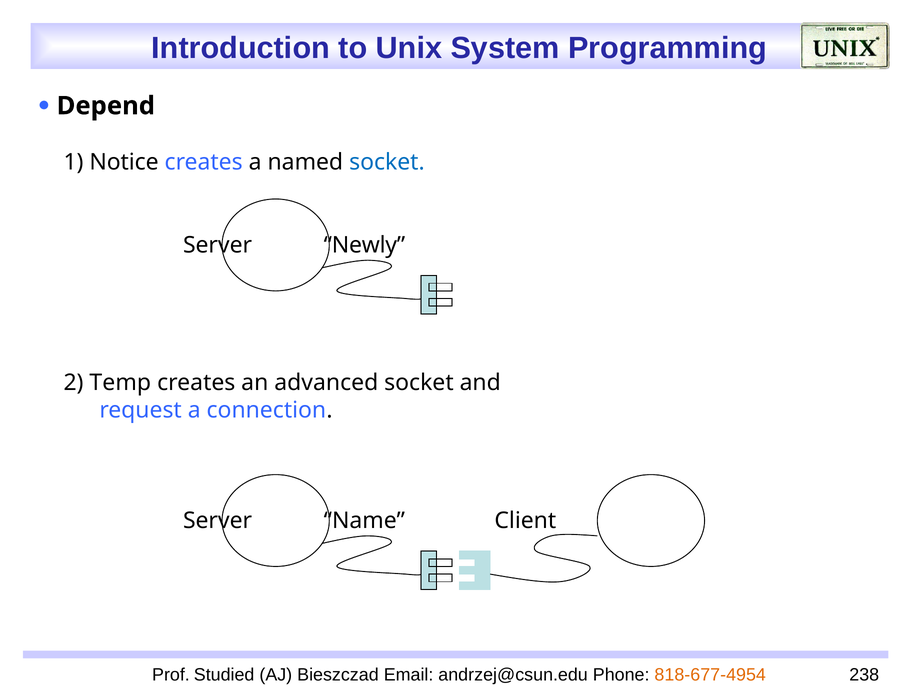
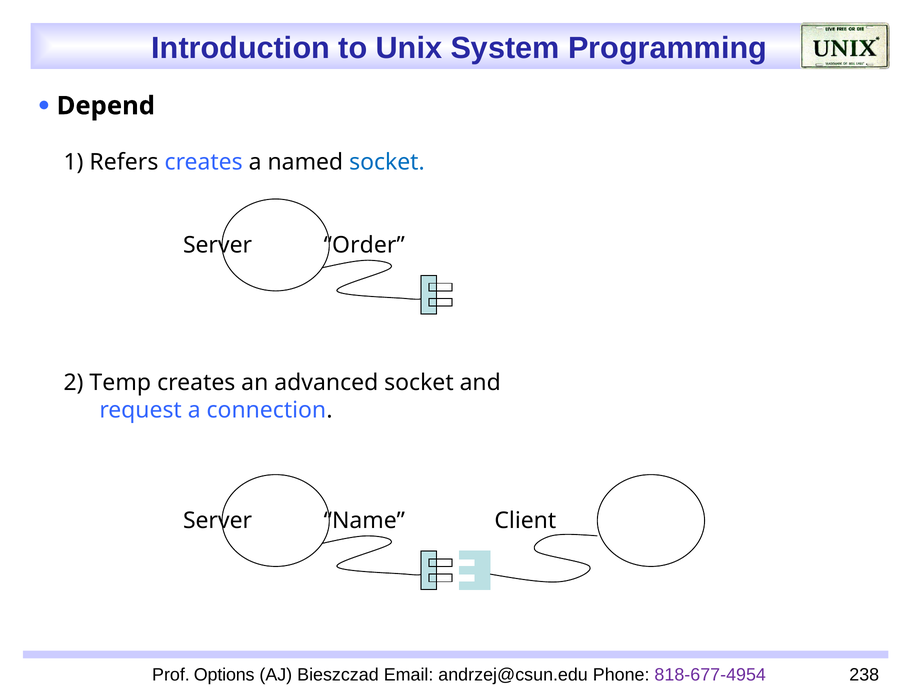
Notice: Notice -> Refers
Newly: Newly -> Order
Studied: Studied -> Options
818-677-4954 colour: orange -> purple
